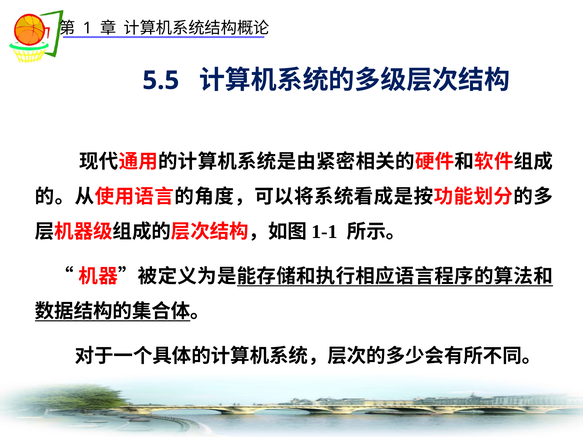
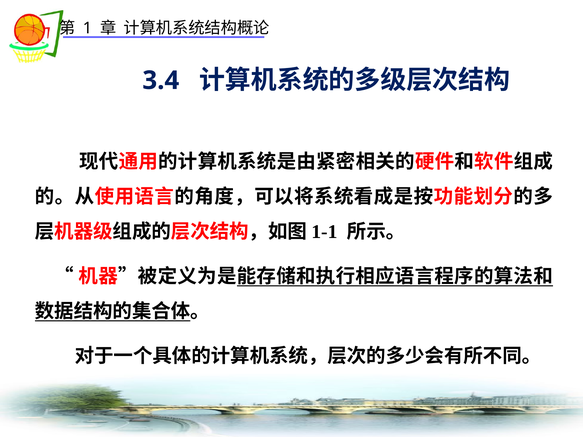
5.5: 5.5 -> 3.4
